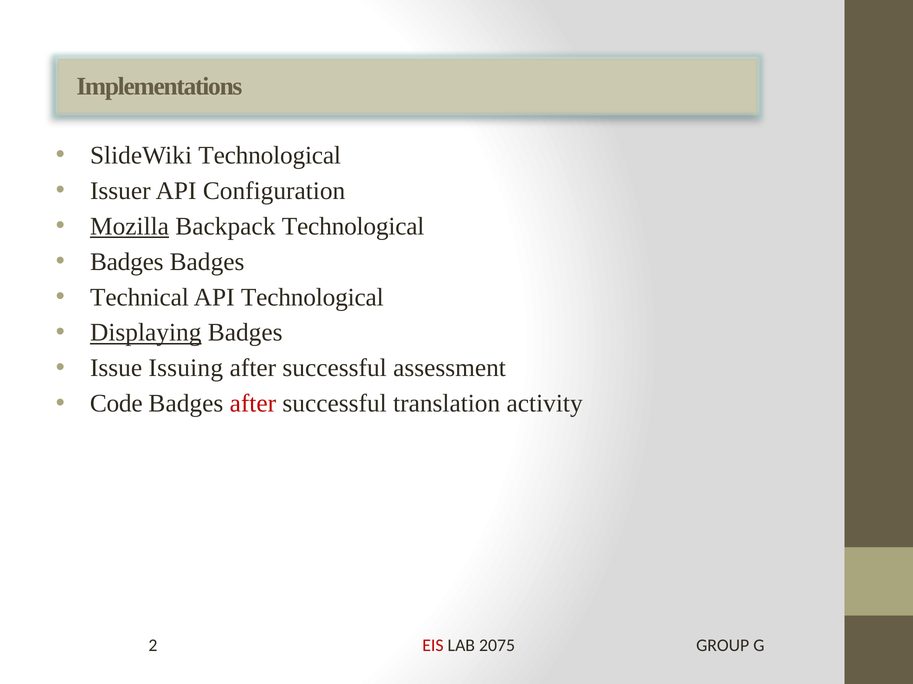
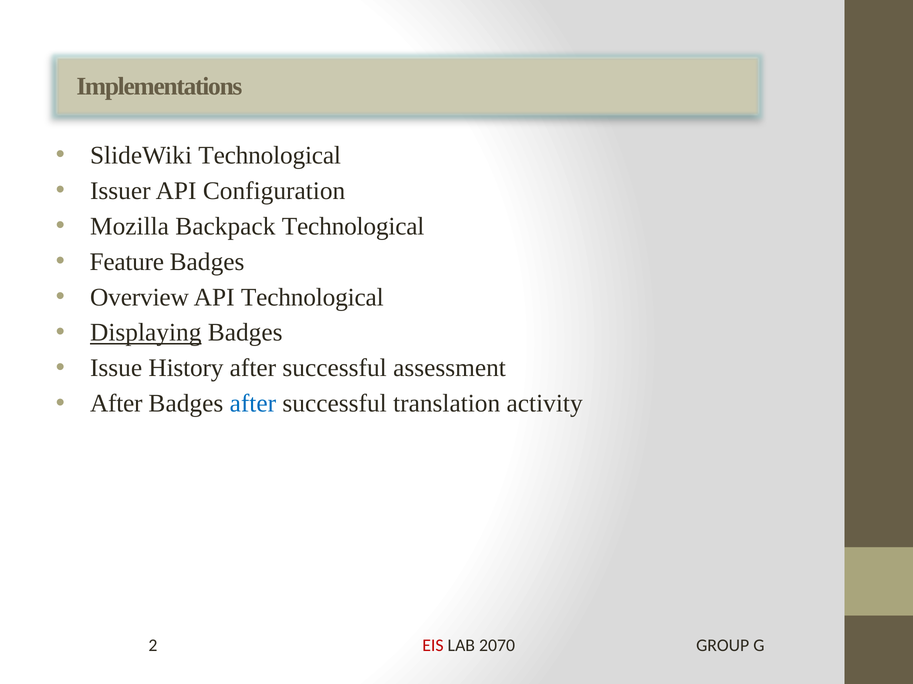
Mozilla underline: present -> none
Badges at (127, 262): Badges -> Feature
Technical: Technical -> Overview
Issuing: Issuing -> History
Code at (116, 404): Code -> After
after at (253, 404) colour: red -> blue
2075: 2075 -> 2070
